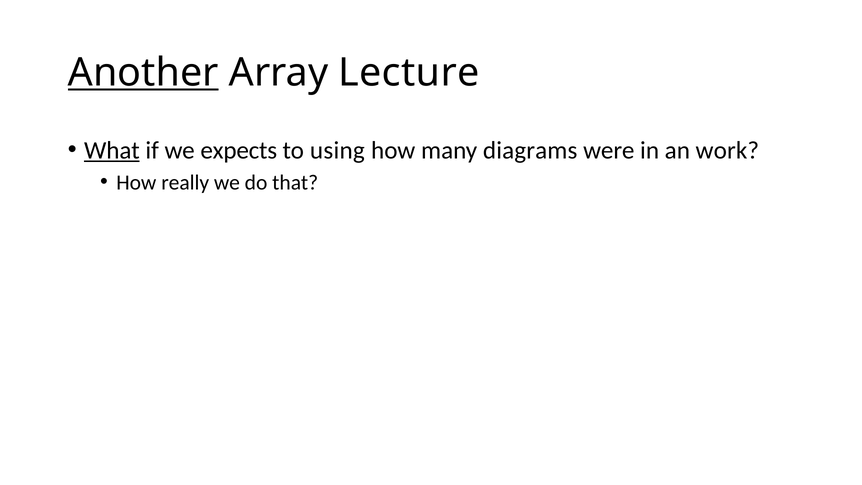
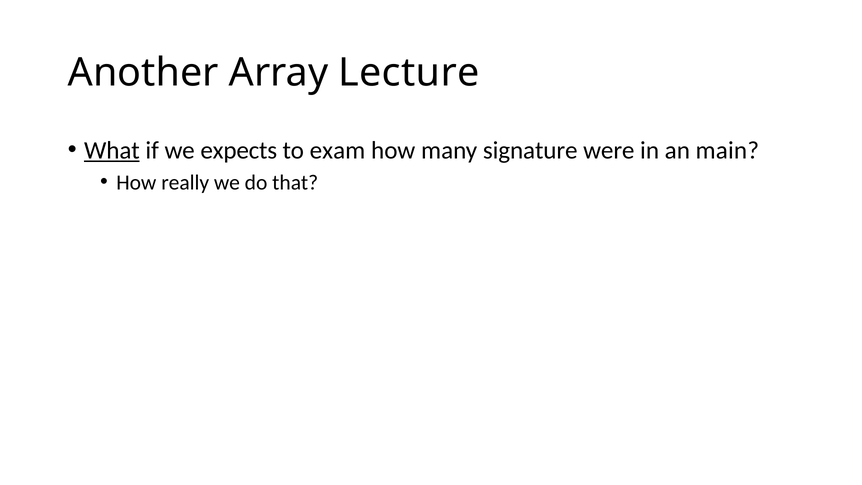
Another underline: present -> none
using: using -> exam
diagrams: diagrams -> signature
work: work -> main
